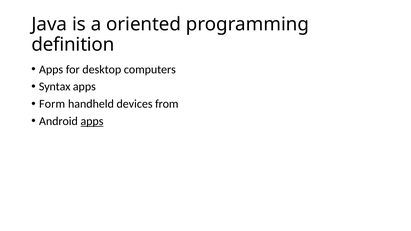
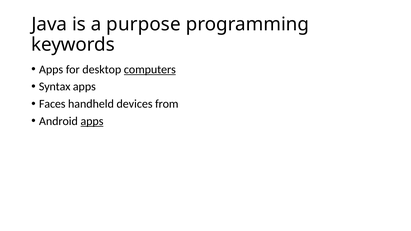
oriented: oriented -> purpose
definition: definition -> keywords
computers underline: none -> present
Form: Form -> Faces
